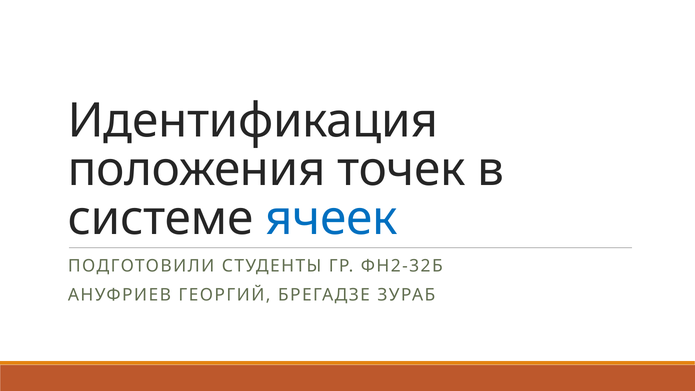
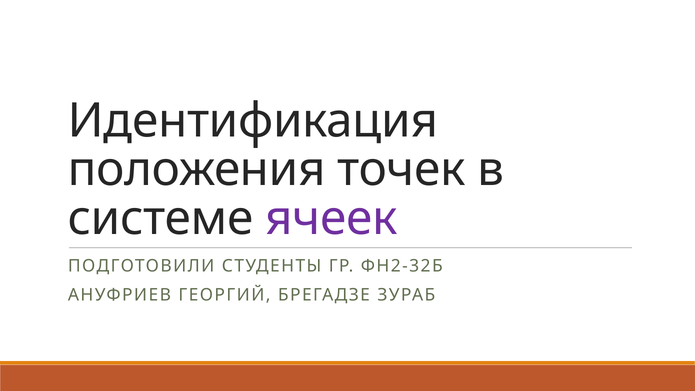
ячеек colour: blue -> purple
